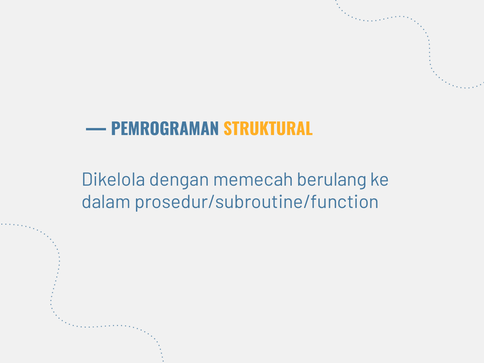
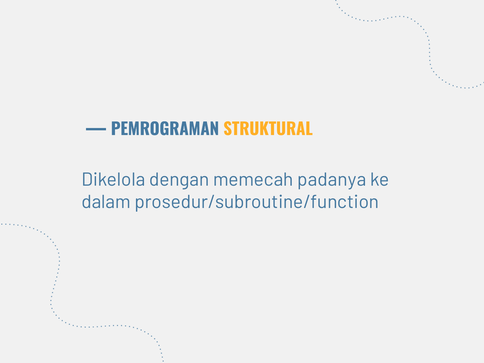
berulang: berulang -> padanya
